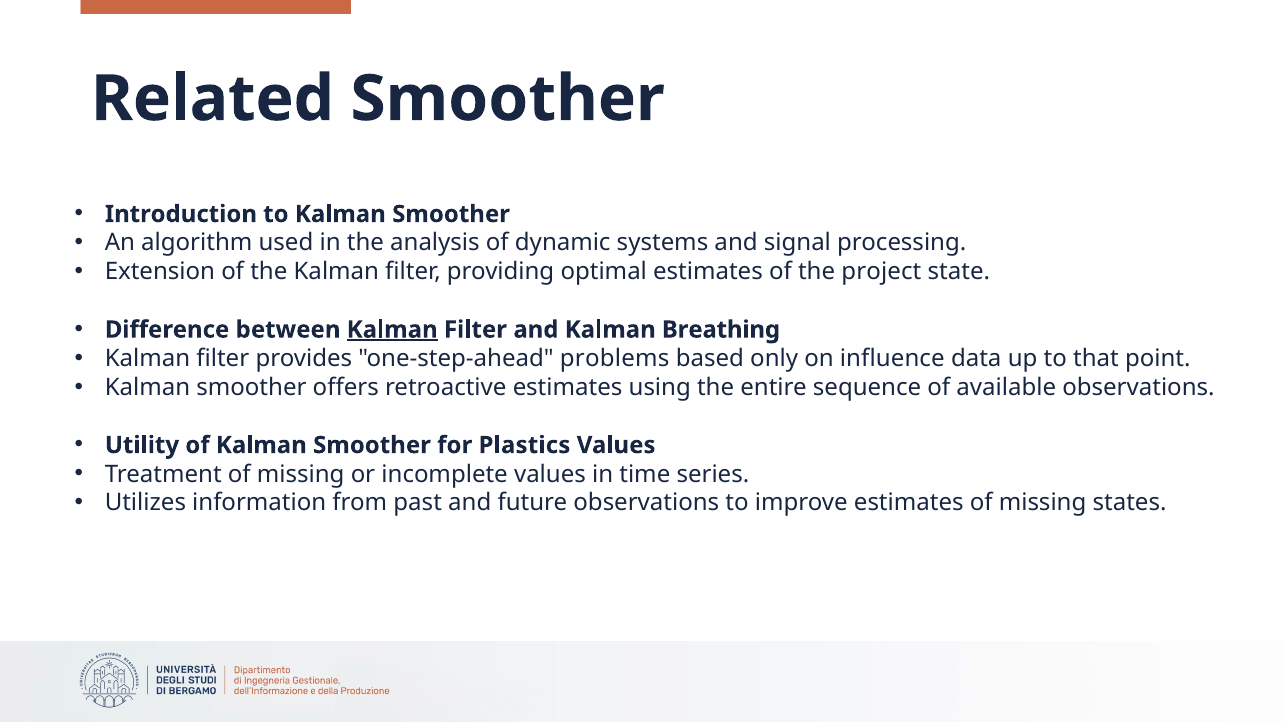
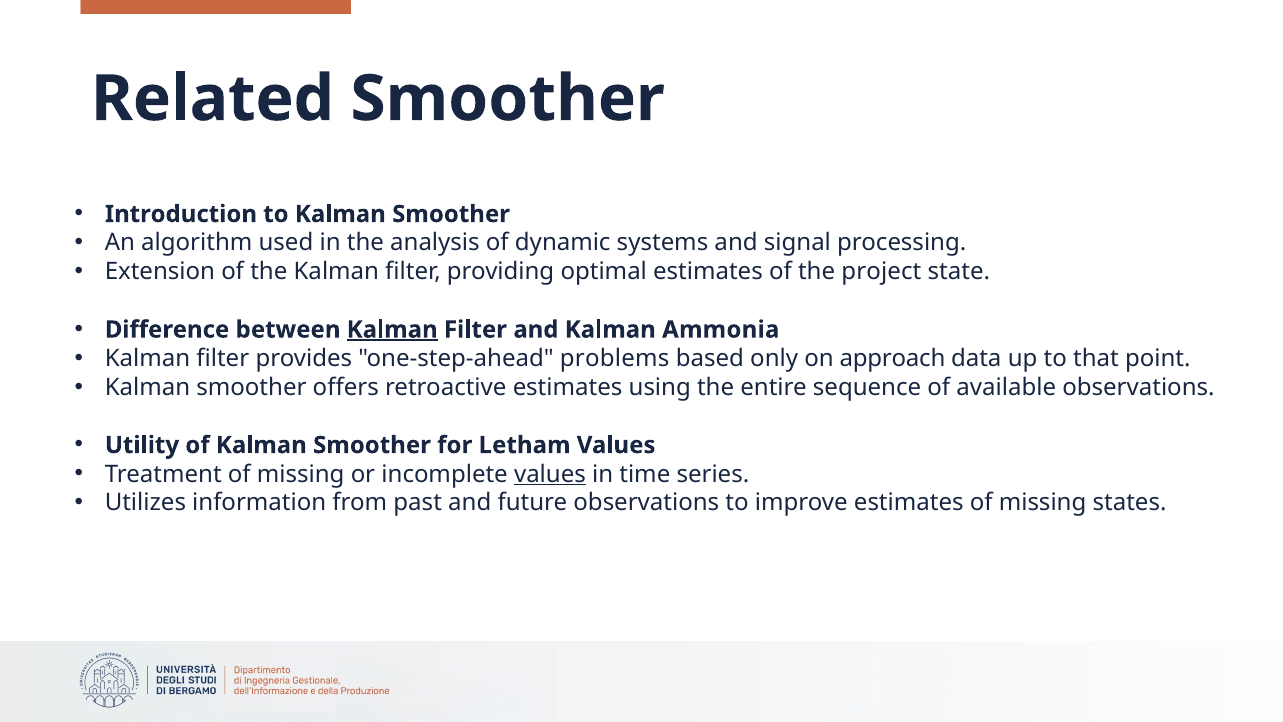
Breathing: Breathing -> Ammonia
influence: influence -> approach
Plastics: Plastics -> Letham
values at (550, 474) underline: none -> present
